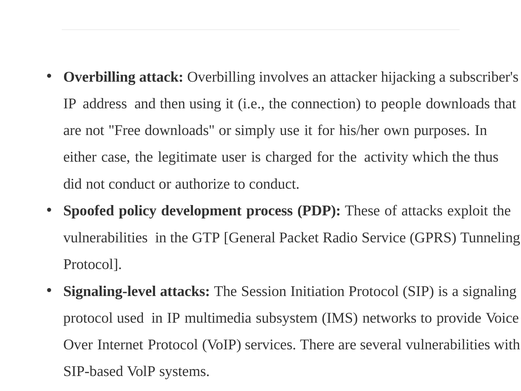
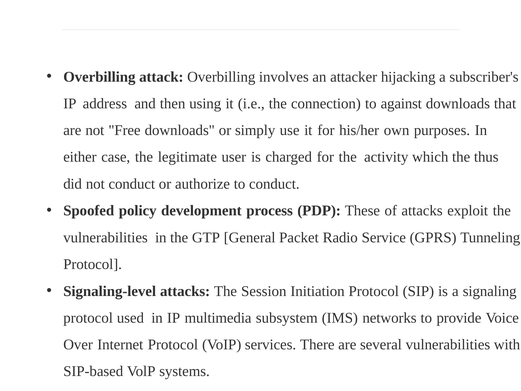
people: people -> against
